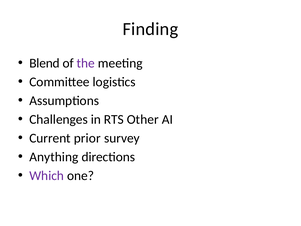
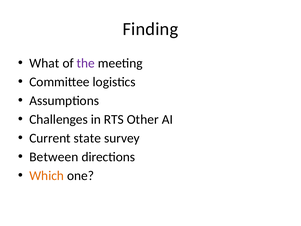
Blend: Blend -> What
prior: prior -> state
Anything: Anything -> Between
Which colour: purple -> orange
